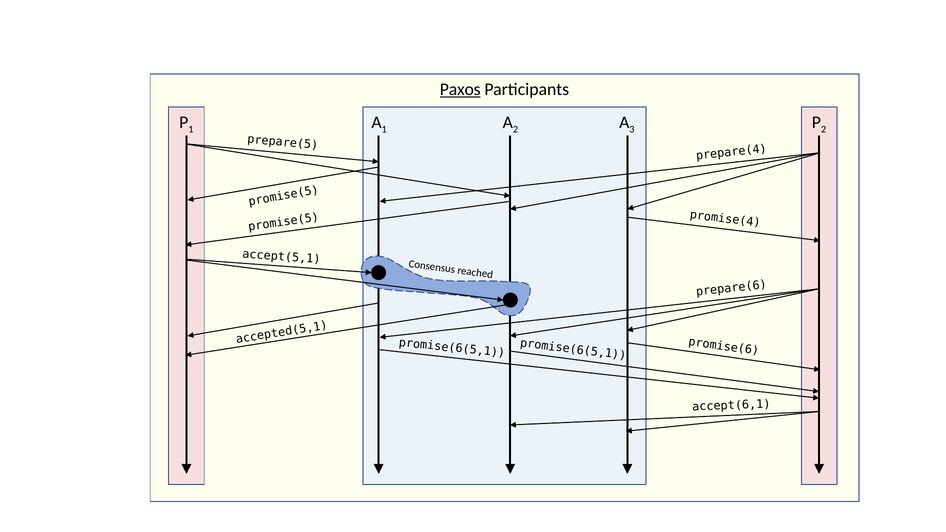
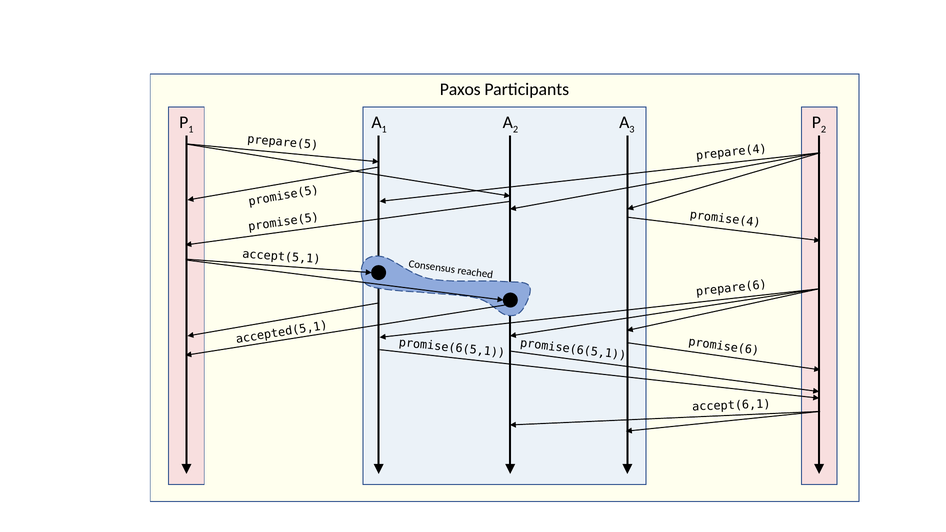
Paxos underline: present -> none
